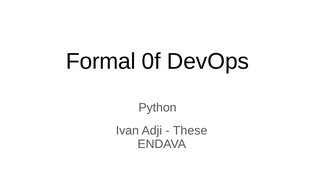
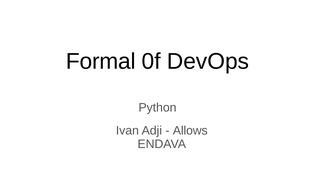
These: These -> Allows
